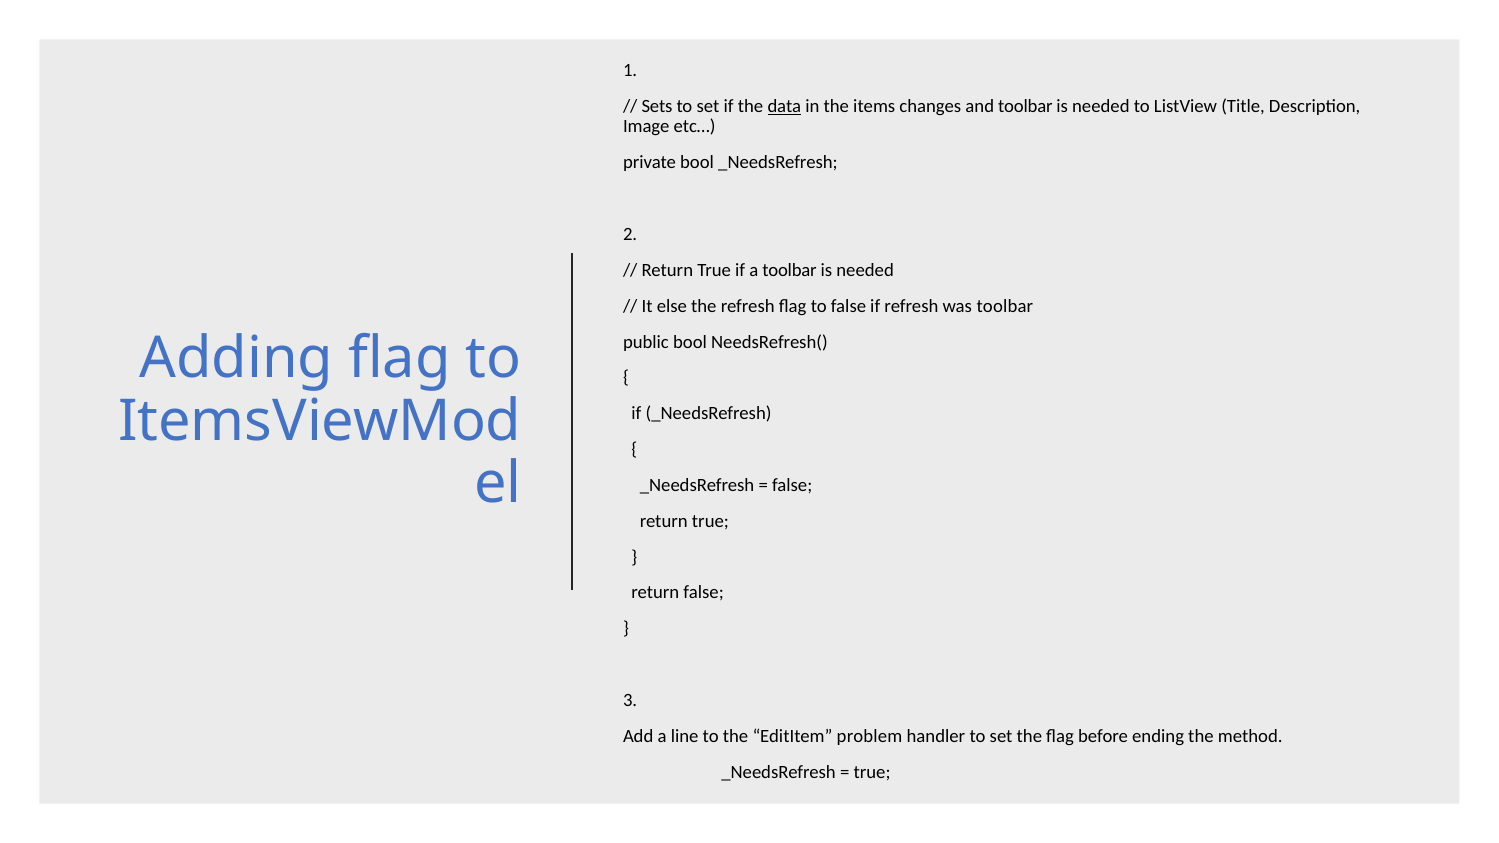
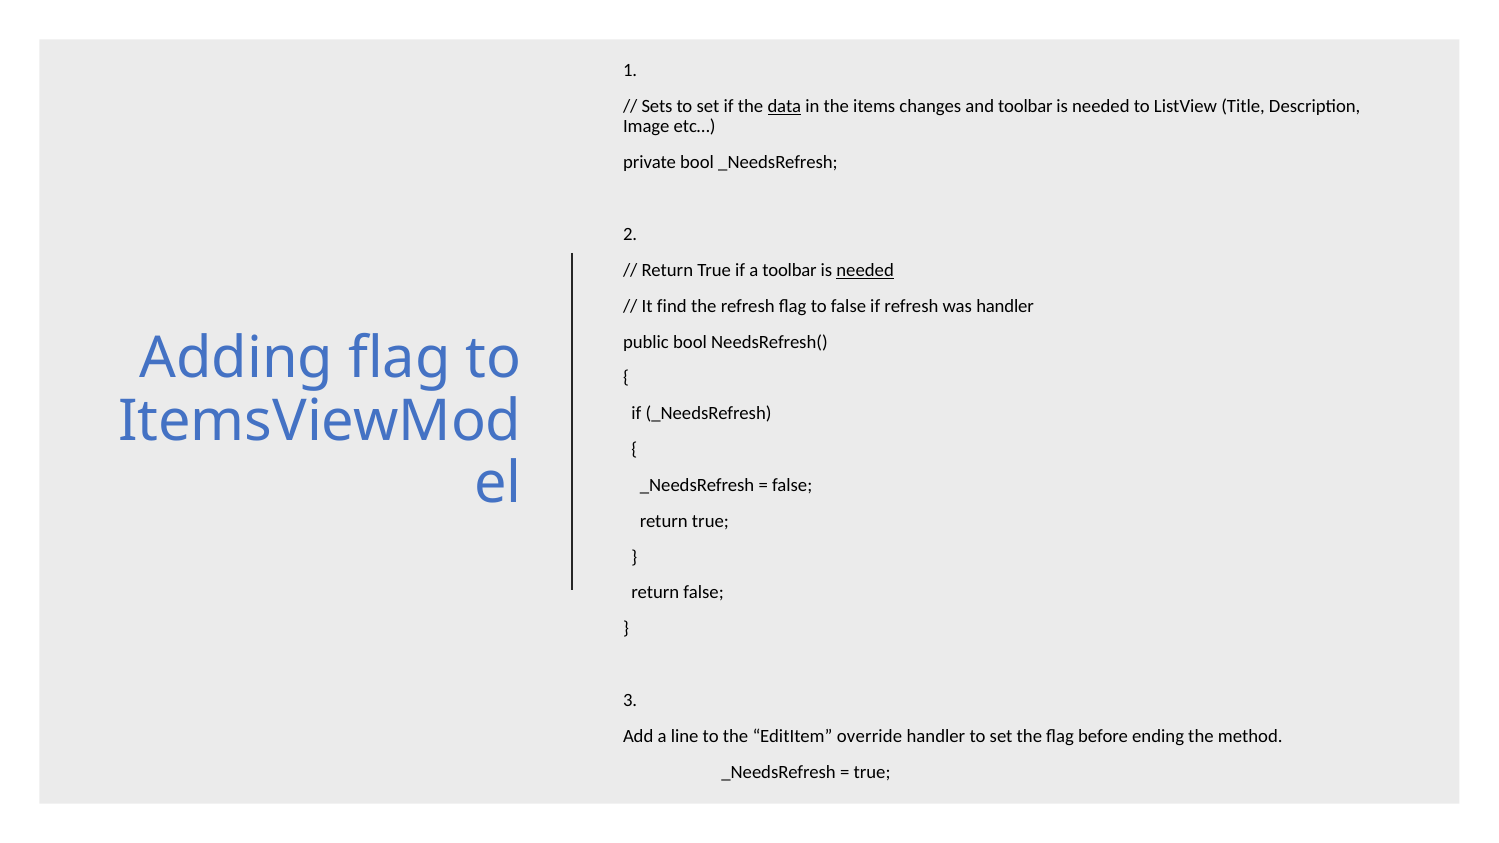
needed at (865, 270) underline: none -> present
else: else -> find
was toolbar: toolbar -> handler
problem: problem -> override
